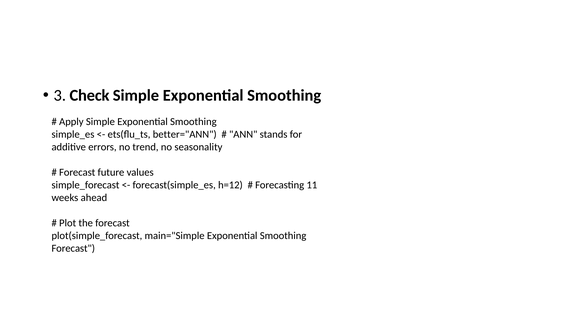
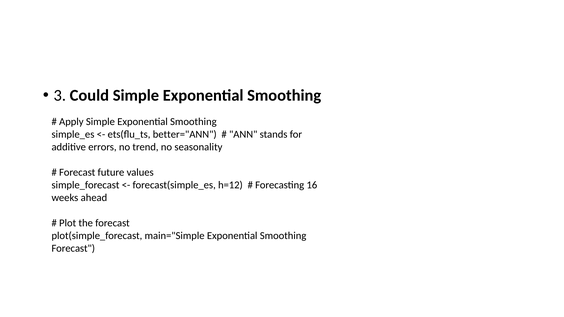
Check: Check -> Could
11: 11 -> 16
